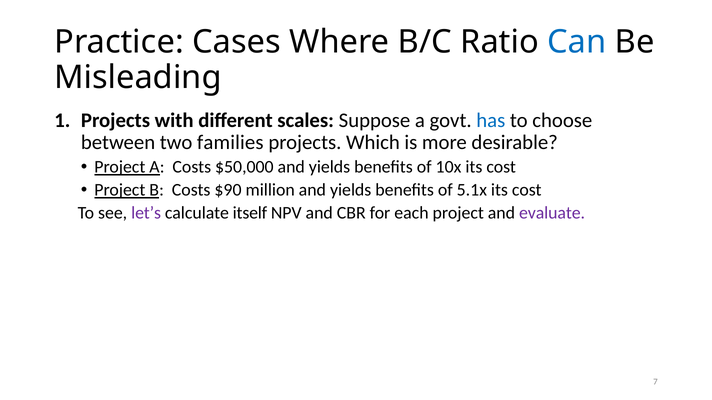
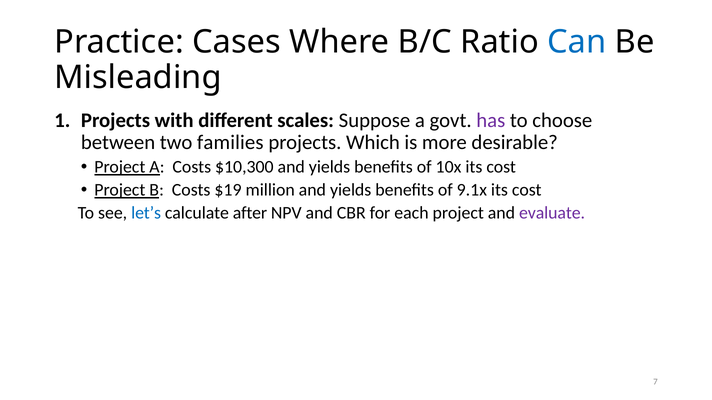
has colour: blue -> purple
$50,000: $50,000 -> $10,300
$90: $90 -> $19
5.1x: 5.1x -> 9.1x
let’s colour: purple -> blue
itself: itself -> after
